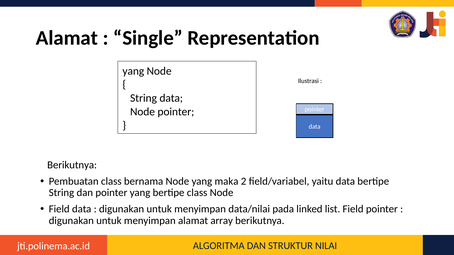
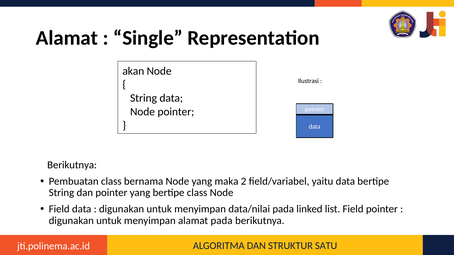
yang at (133, 71): yang -> akan
alamat array: array -> pada
NILAI: NILAI -> SATU
